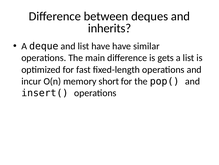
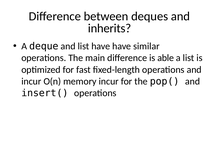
gets: gets -> able
memory short: short -> incur
